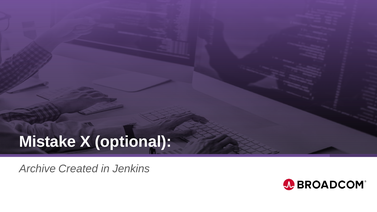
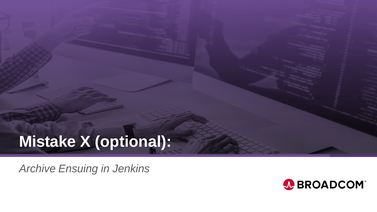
Created: Created -> Ensuing
